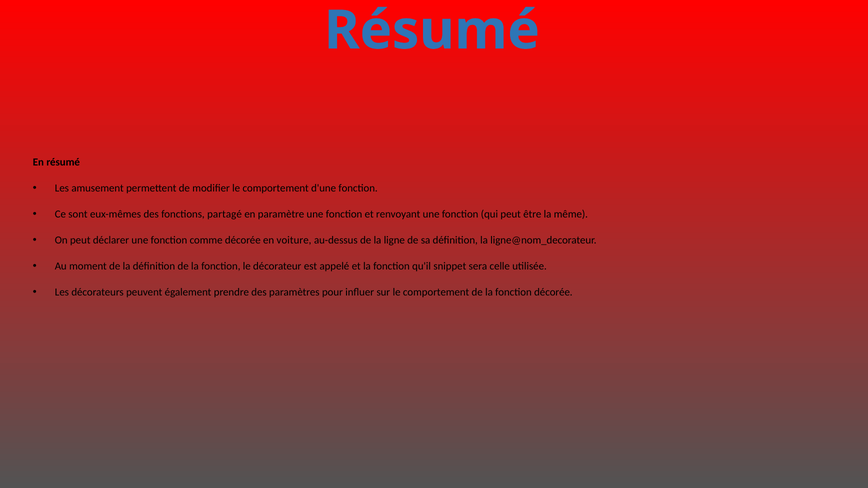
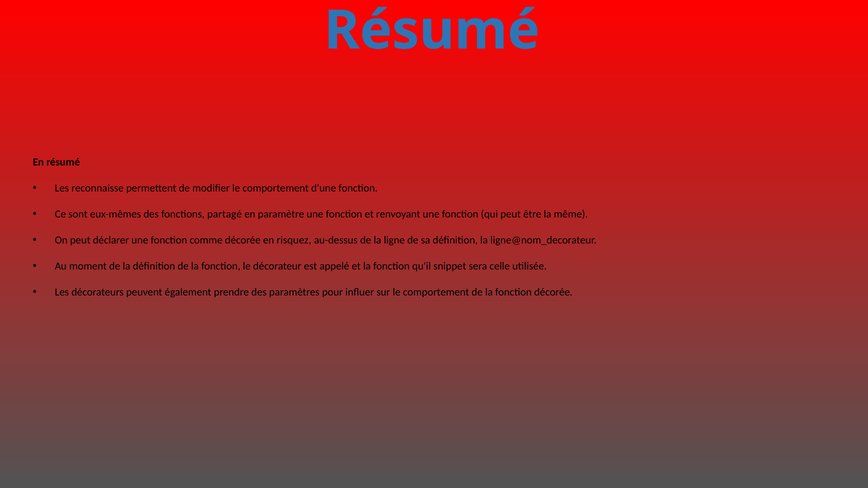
amusement: amusement -> reconnaisse
voiture: voiture -> risquez
